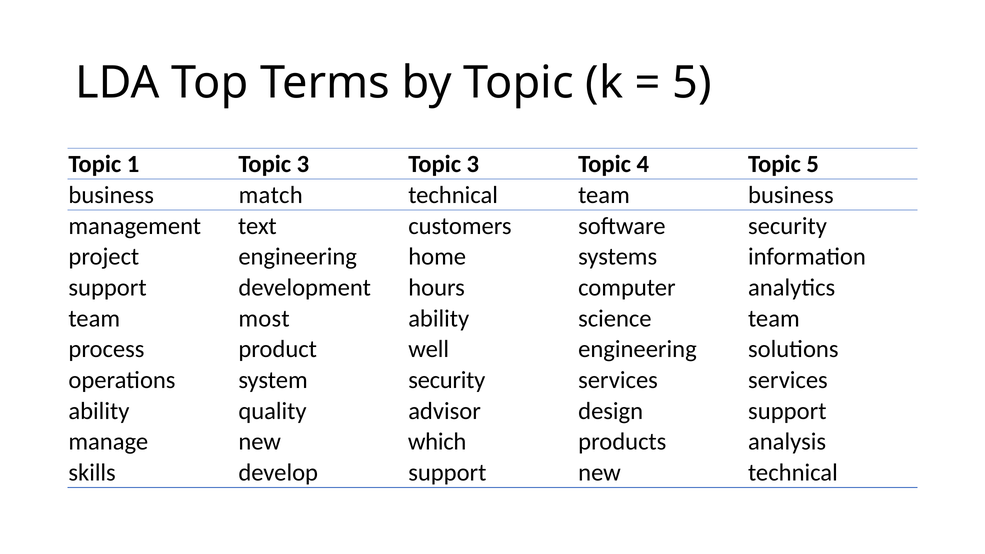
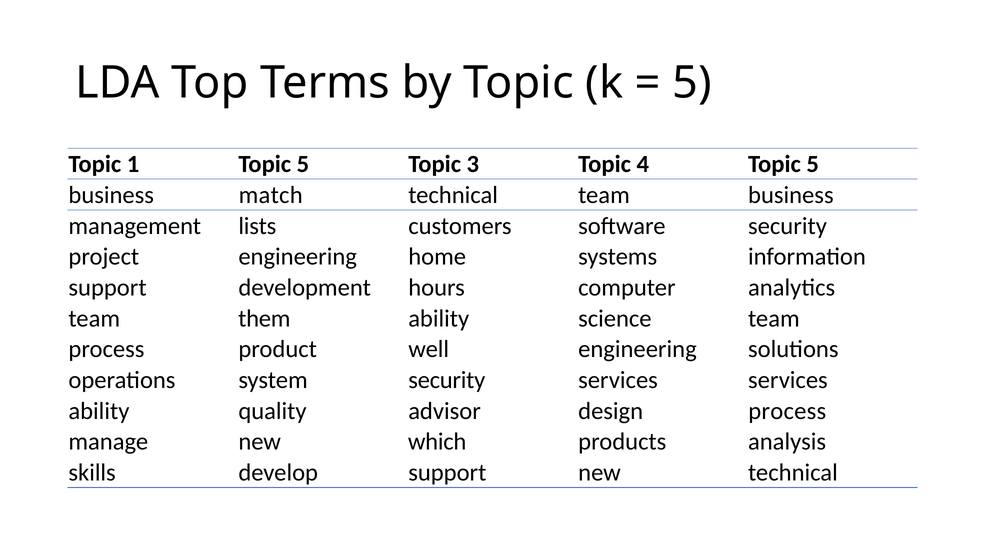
1 Topic 3: 3 -> 5
text: text -> lists
most: most -> them
design support: support -> process
